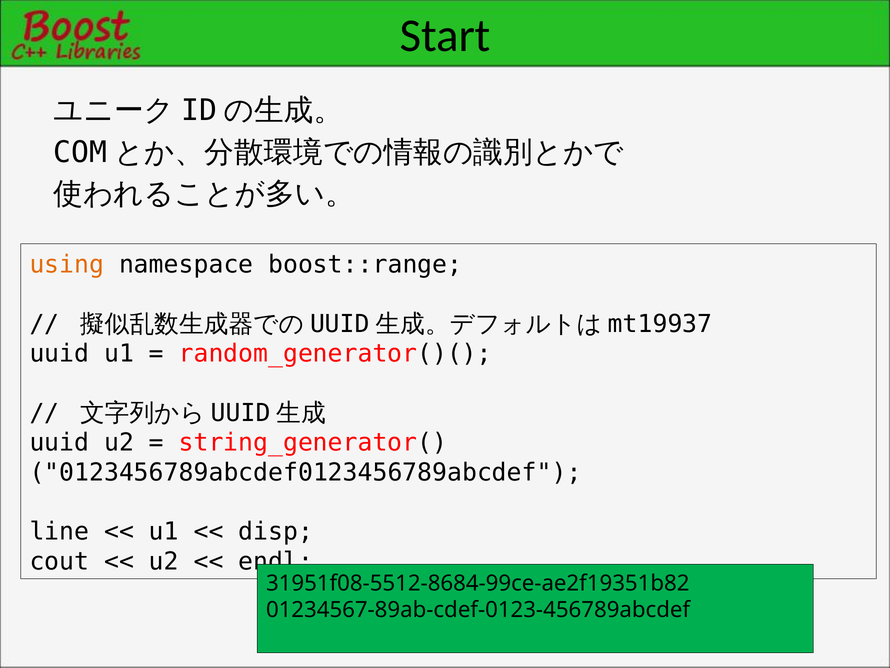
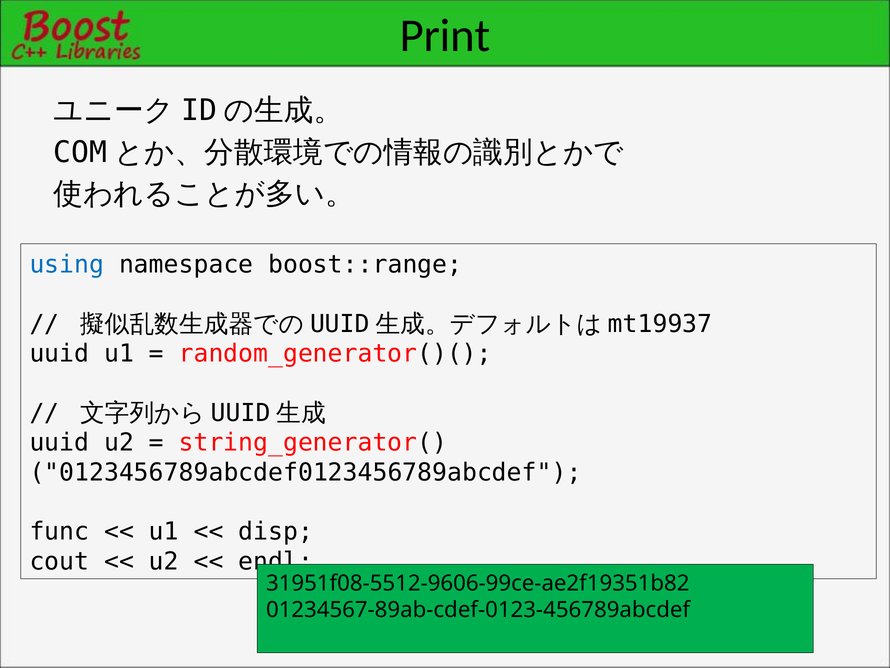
Start: Start -> Print
using colour: orange -> blue
line: line -> func
31951f08-5512-8684-99ce-ae2f19351b82: 31951f08-5512-8684-99ce-ae2f19351b82 -> 31951f08-5512-9606-99ce-ae2f19351b82
